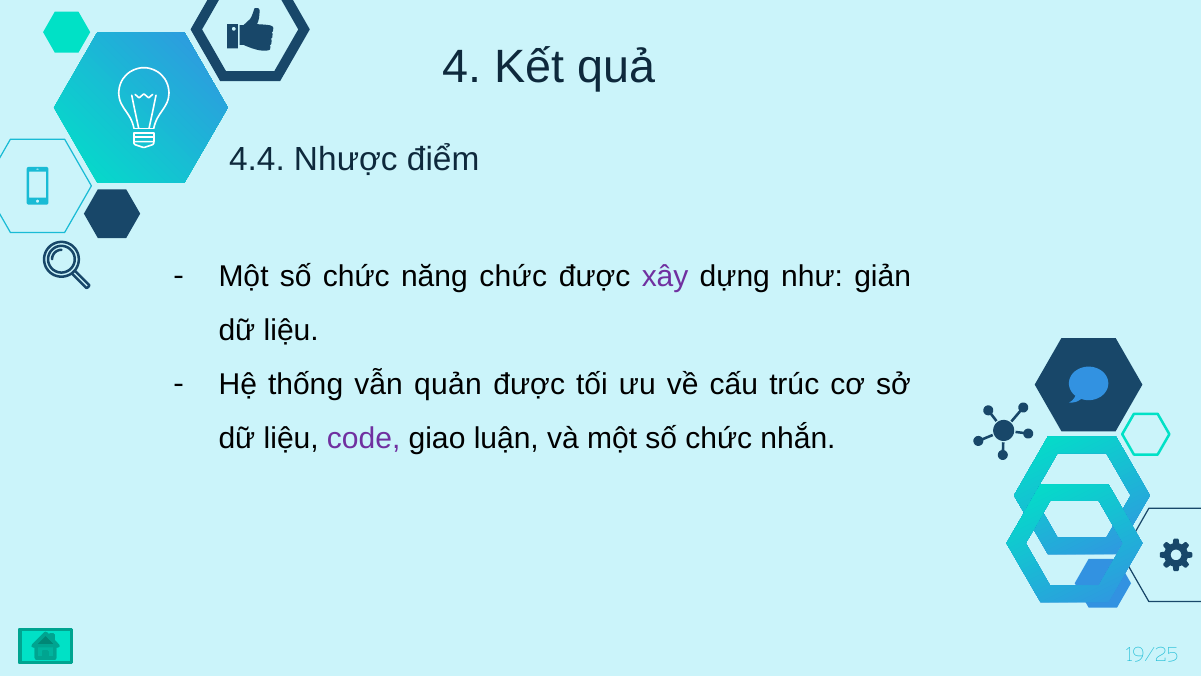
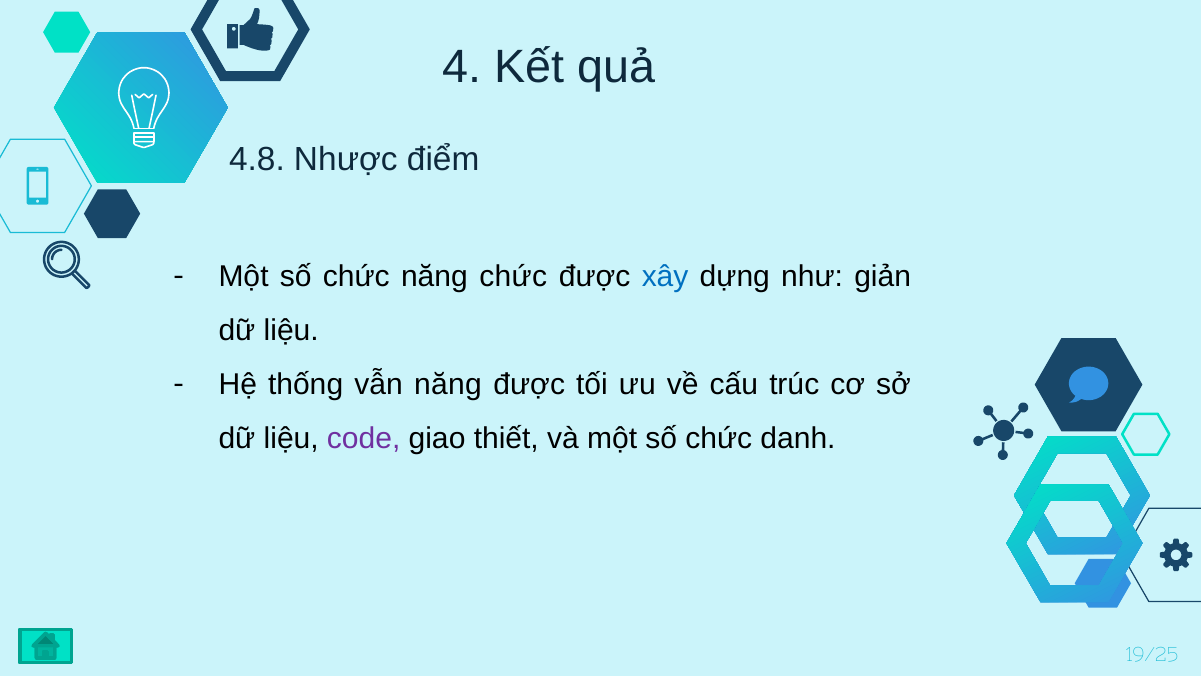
4.4: 4.4 -> 4.8
xây colour: purple -> blue
vẫn quản: quản -> năng
luận: luận -> thiết
nhắn: nhắn -> danh
